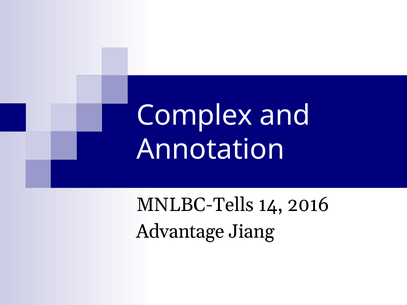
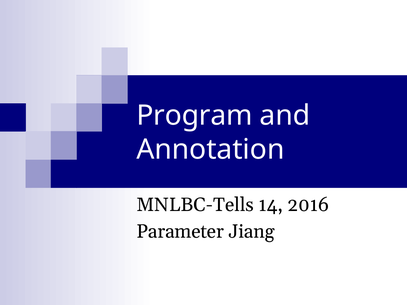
Complex: Complex -> Program
Advantage: Advantage -> Parameter
